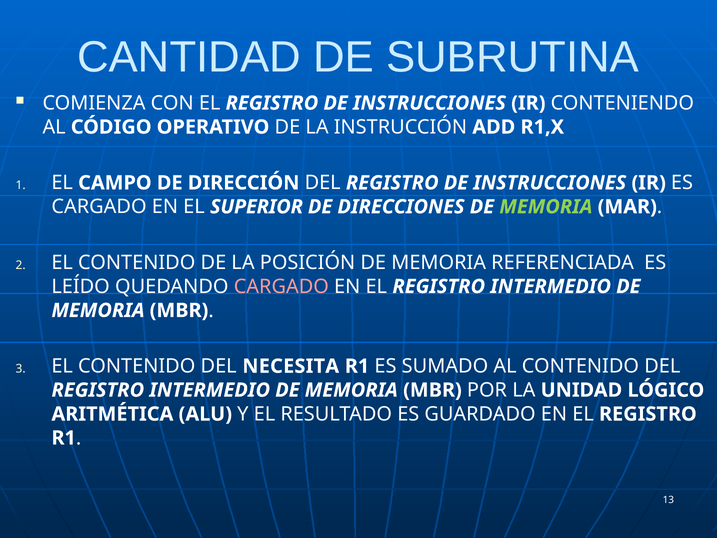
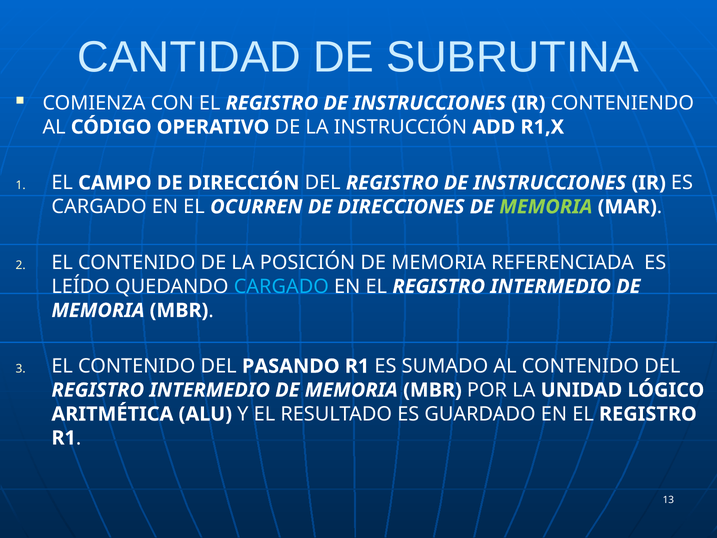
SUPERIOR: SUPERIOR -> OCURREN
CARGADO at (281, 286) colour: pink -> light blue
NECESITA: NECESITA -> PASANDO
